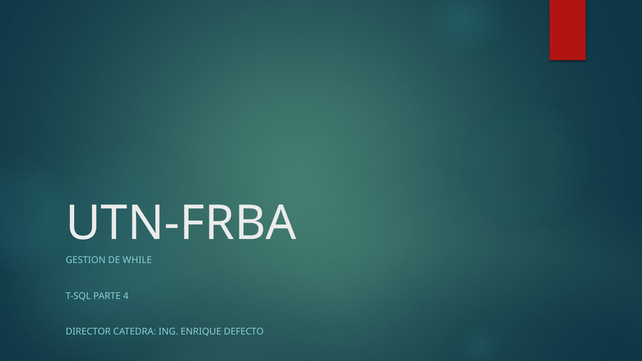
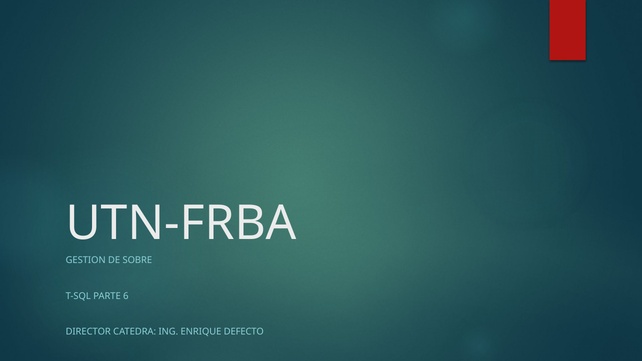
WHILE: WHILE -> SOBRE
4: 4 -> 6
